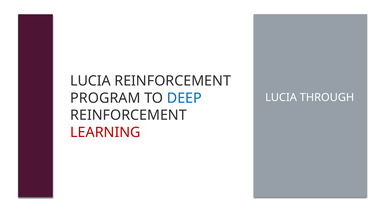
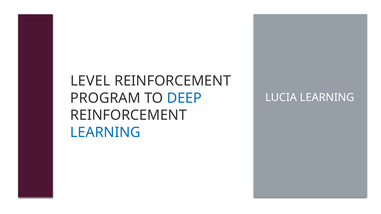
LUCIA at (90, 81): LUCIA -> LEVEL
LUCIA THROUGH: THROUGH -> LEARNING
LEARNING at (105, 133) colour: red -> blue
